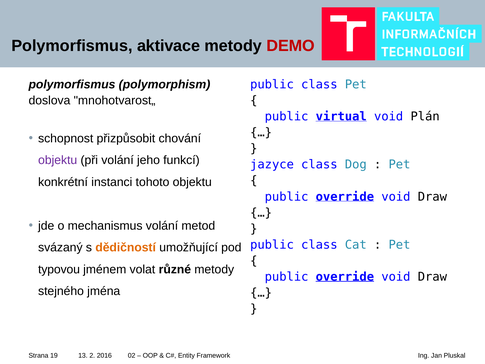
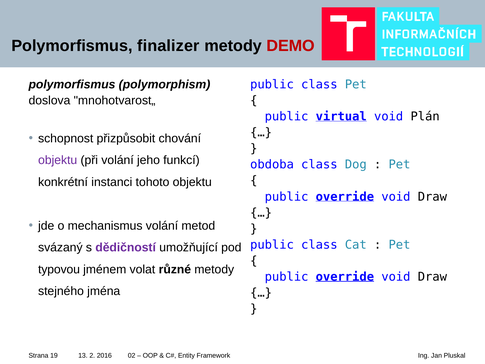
aktivace: aktivace -> finalizer
jazyce: jazyce -> obdoba
dědičností colour: orange -> purple
